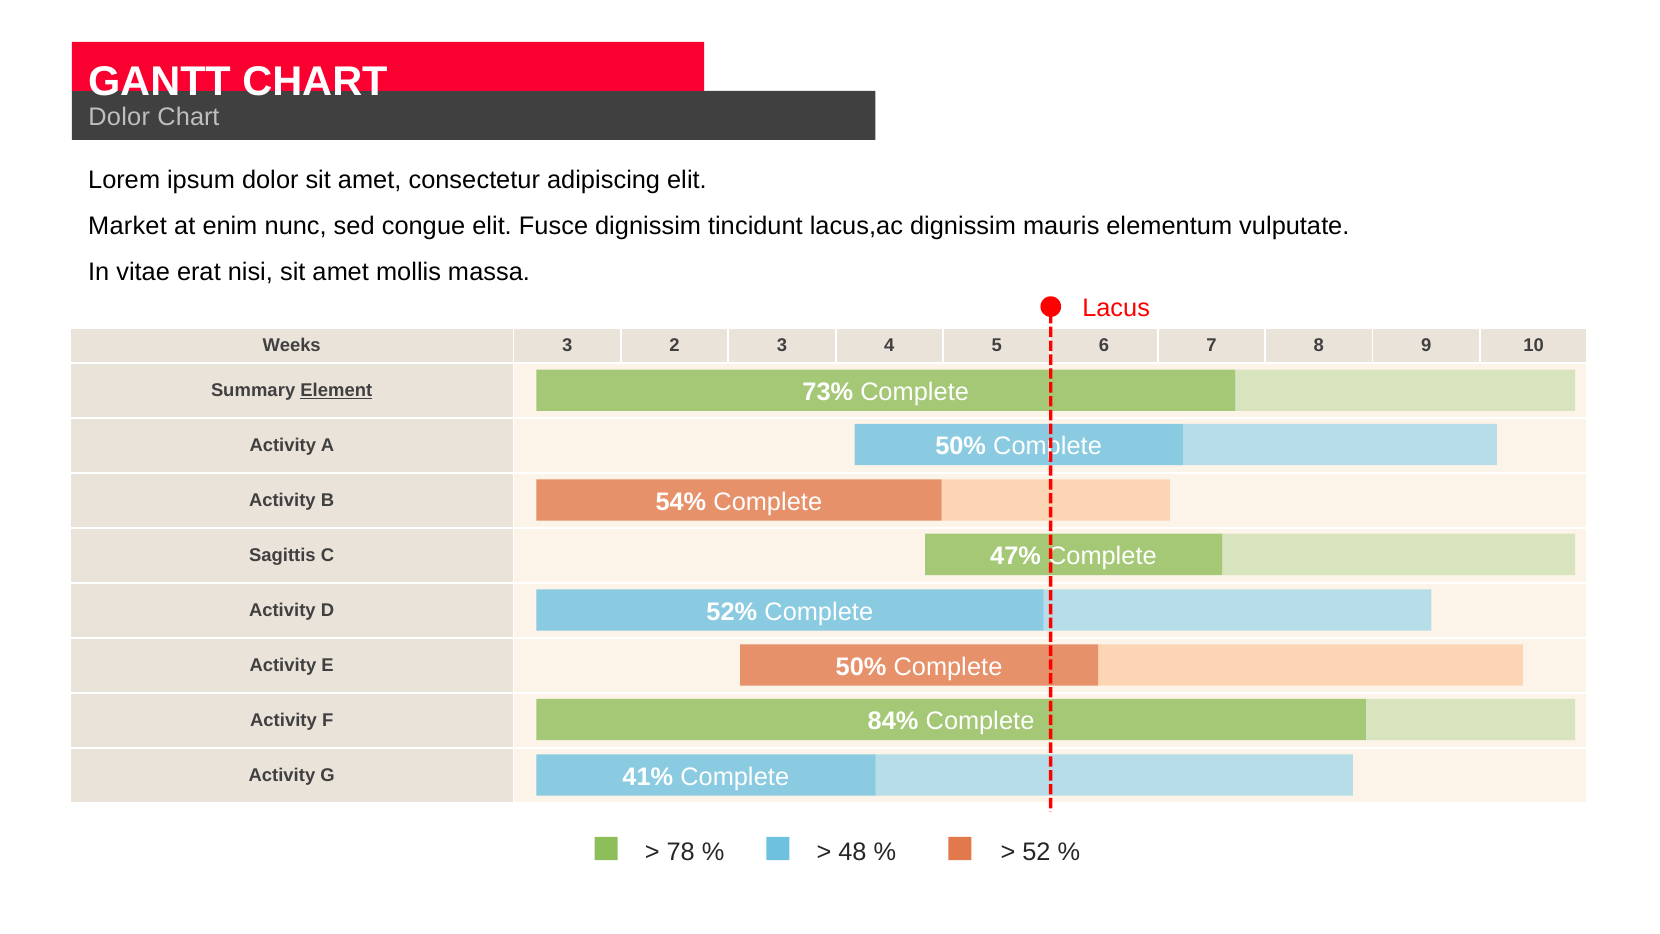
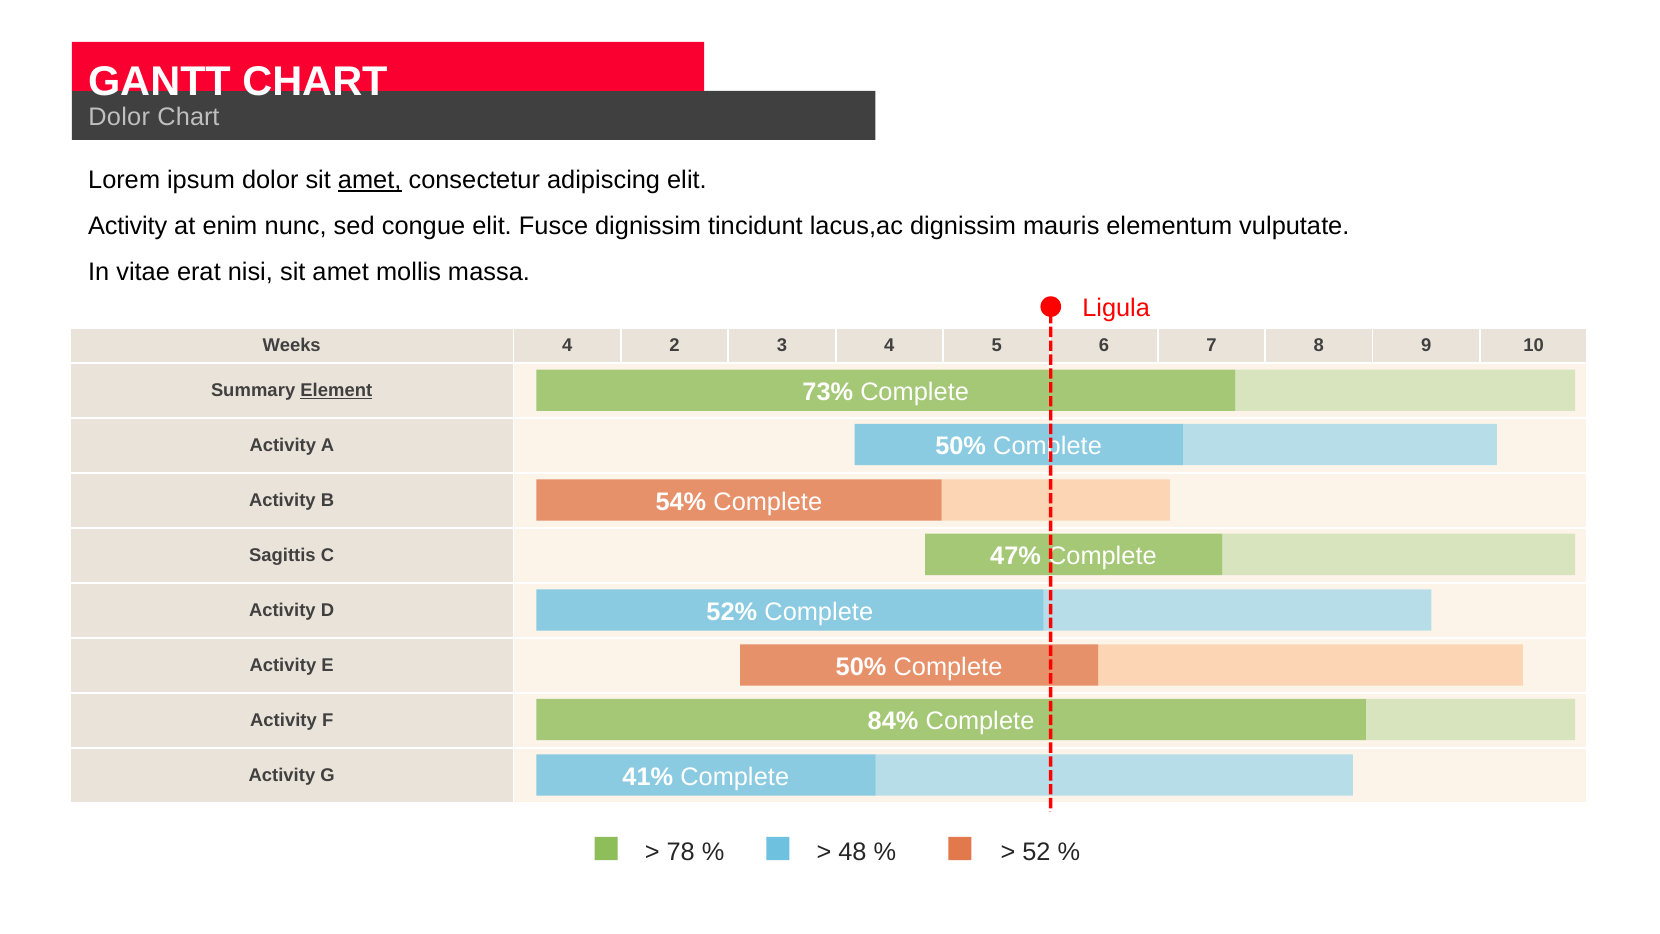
amet at (370, 180) underline: none -> present
Market at (127, 226): Market -> Activity
Lacus: Lacus -> Ligula
Weeks 3: 3 -> 4
